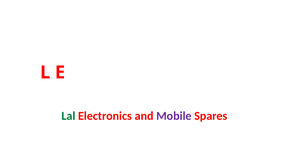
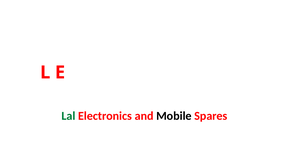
Mobile colour: purple -> black
